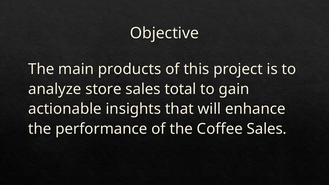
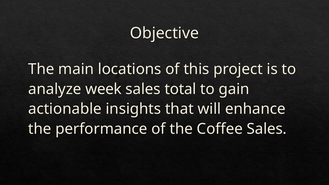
products: products -> locations
store: store -> week
